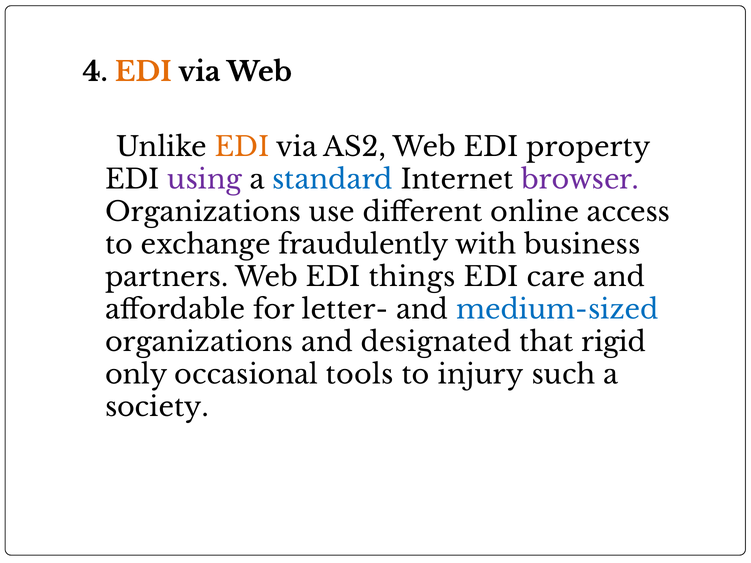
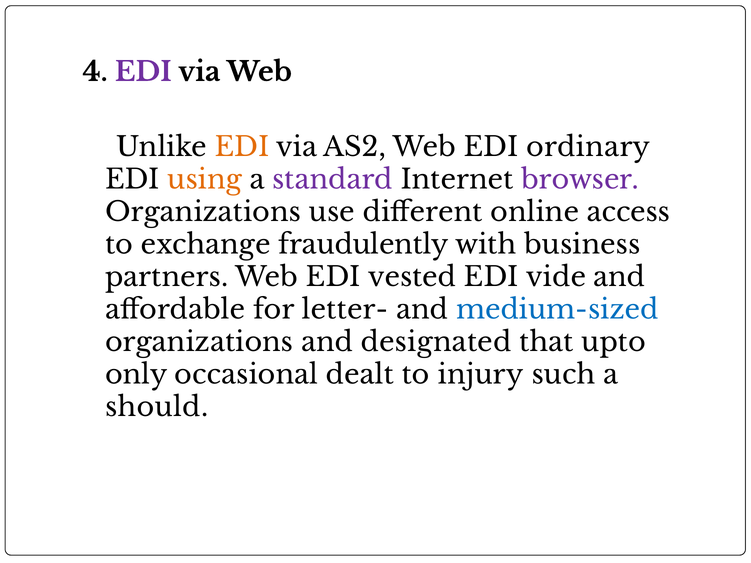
EDI at (143, 72) colour: orange -> purple
property: property -> ordinary
using colour: purple -> orange
standard colour: blue -> purple
things: things -> vested
care: care -> vide
rigid: rigid -> upto
tools: tools -> dealt
society: society -> should
